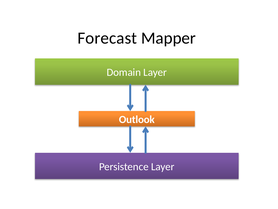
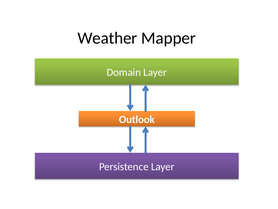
Forecast: Forecast -> Weather
